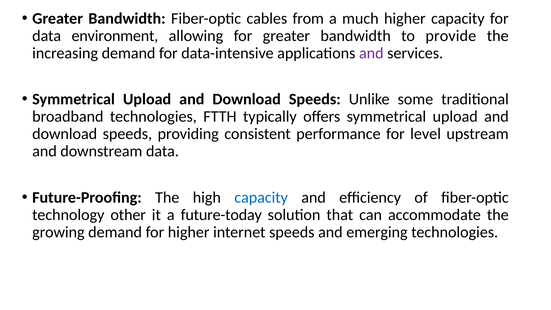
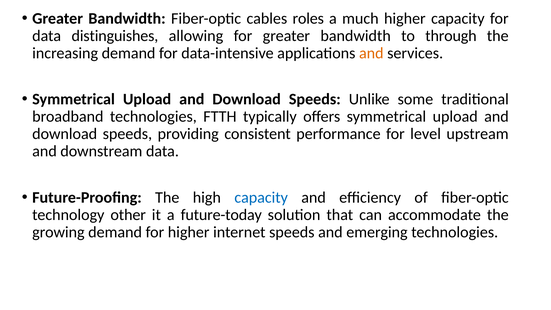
from: from -> roles
environment: environment -> distinguishes
provide: provide -> through
and at (371, 53) colour: purple -> orange
